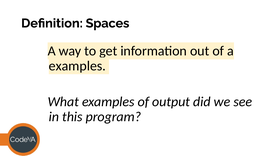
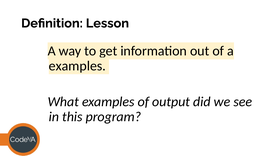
Spaces: Spaces -> Lesson
